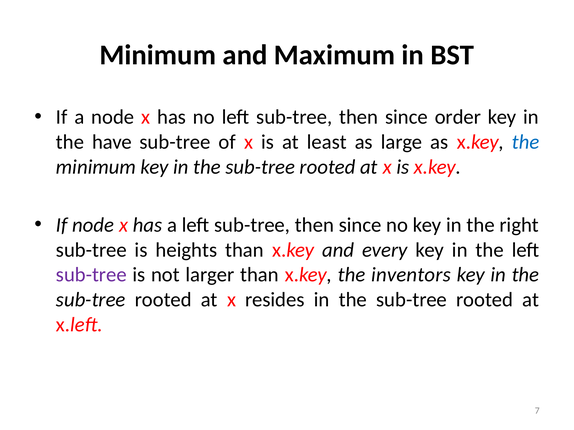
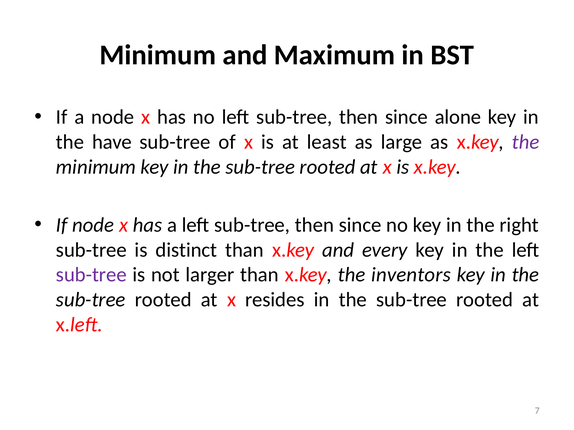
order: order -> alone
the at (526, 142) colour: blue -> purple
heights: heights -> distinct
